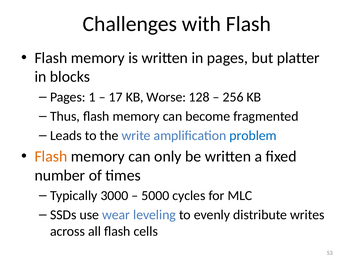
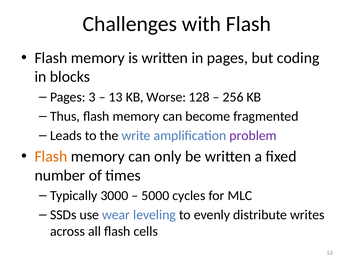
platter: platter -> coding
1: 1 -> 3
17: 17 -> 13
problem colour: blue -> purple
